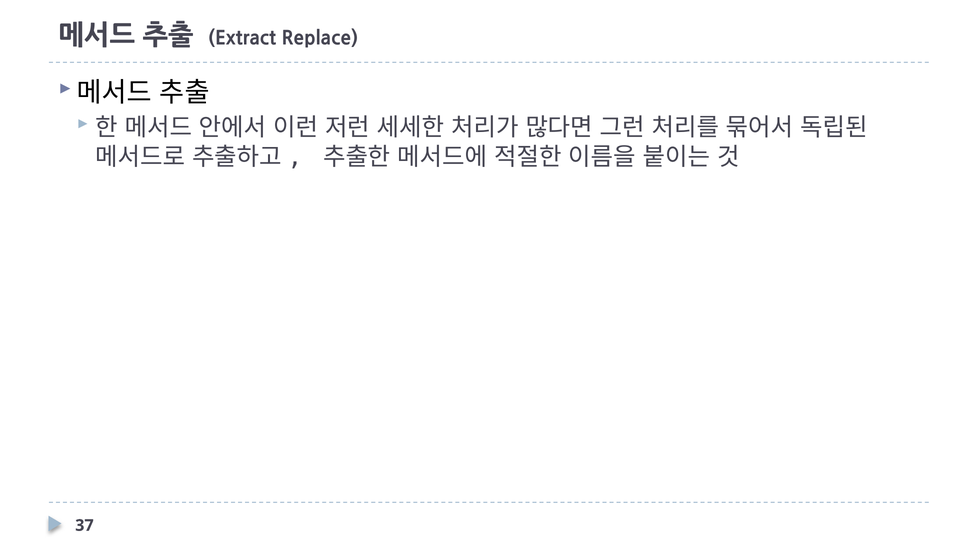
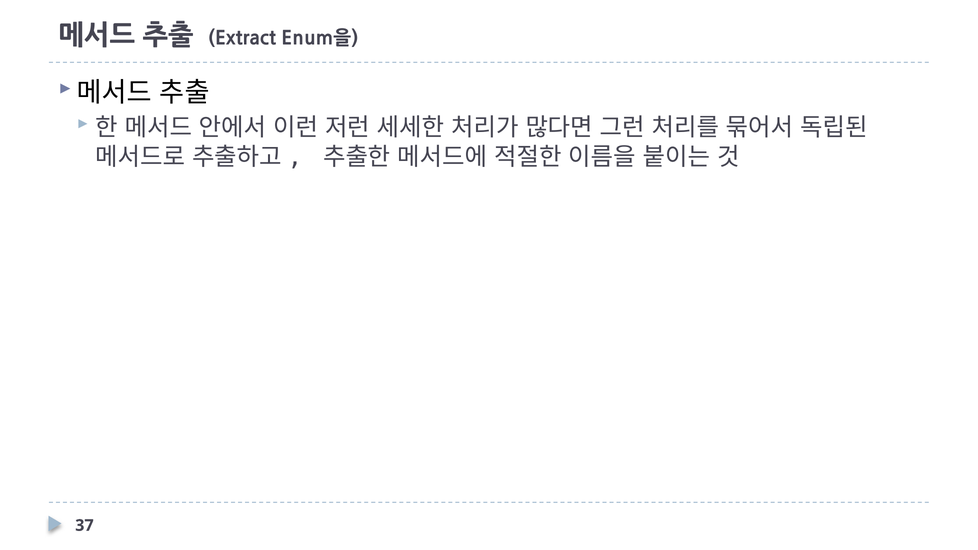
Replace: Replace -> Enum을
